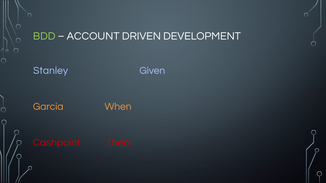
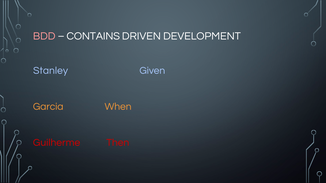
BDD colour: light green -> pink
ACCOUNT: ACCOUNT -> CONTAINS
Cashpoint: Cashpoint -> Guilherme
